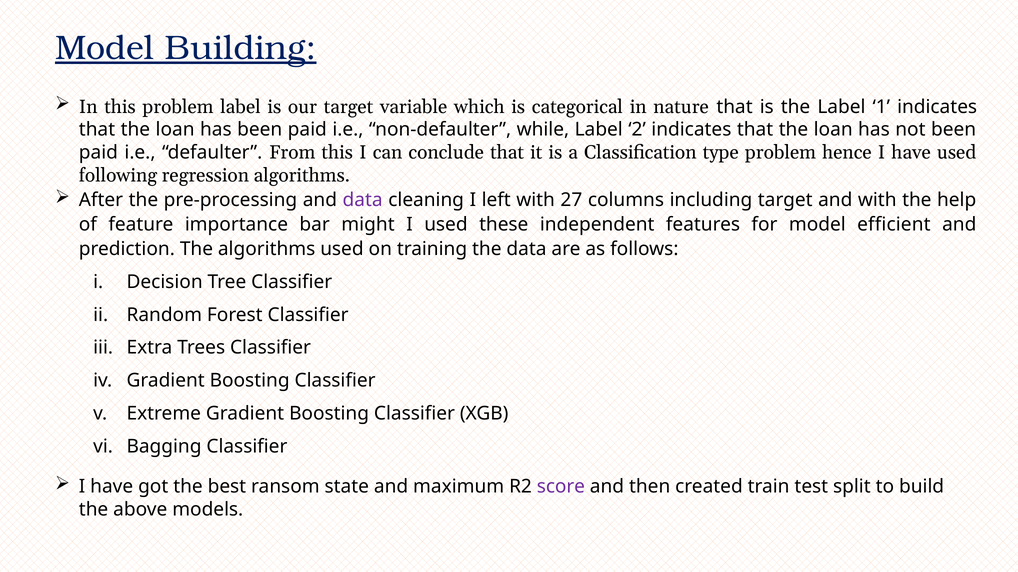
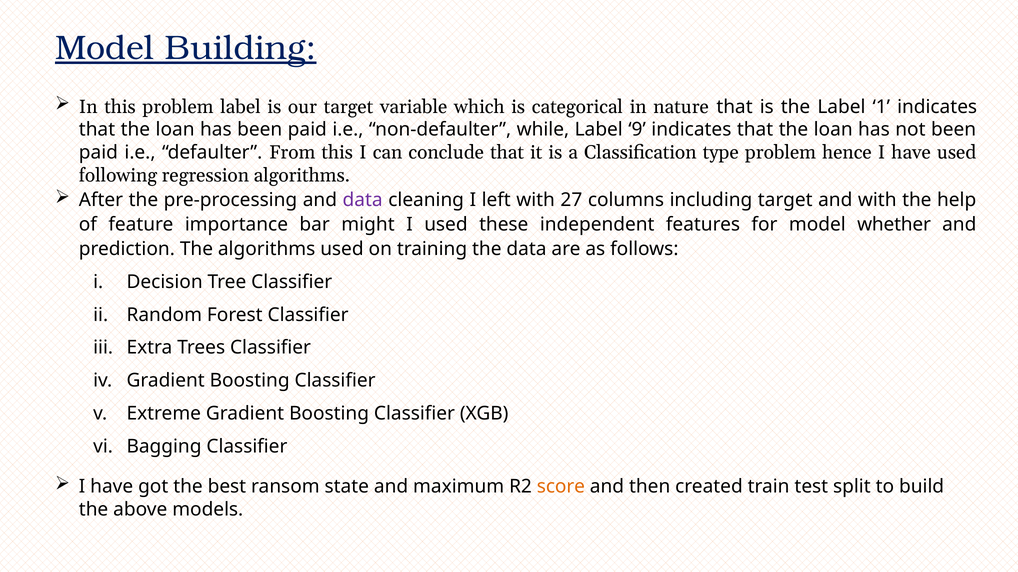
2: 2 -> 9
efficient: efficient -> whether
score colour: purple -> orange
